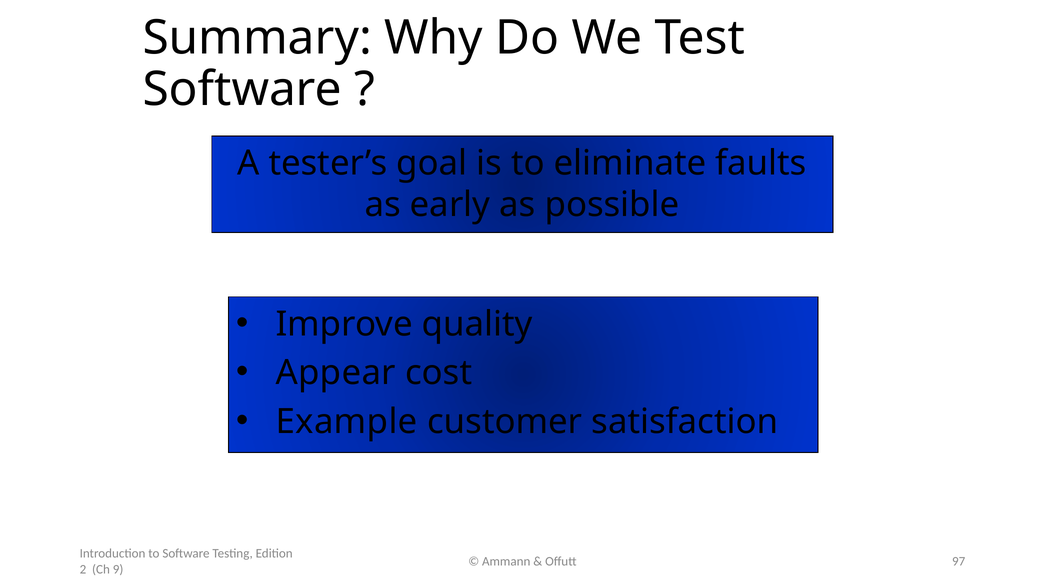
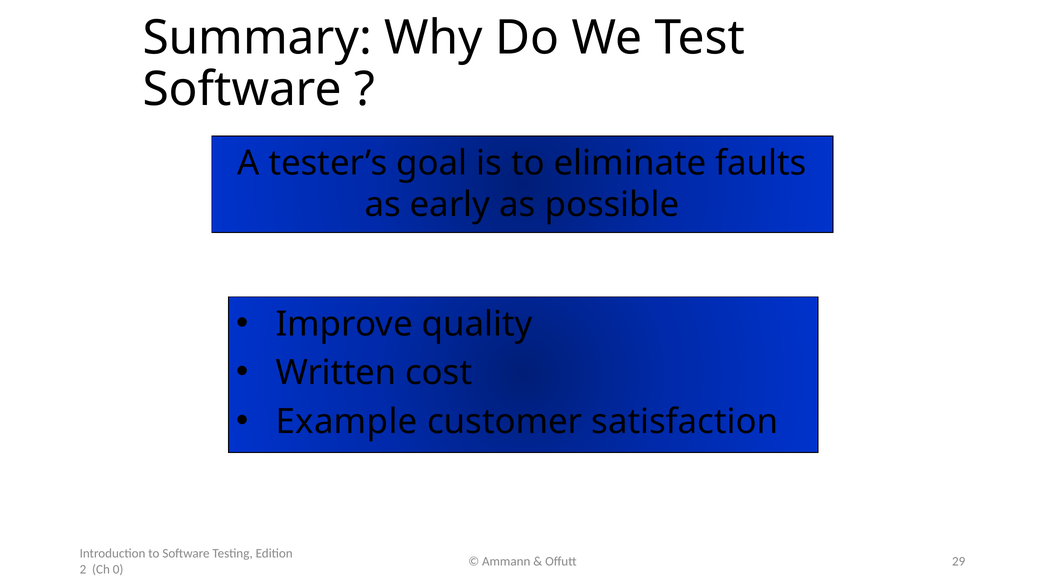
Appear: Appear -> Written
97: 97 -> 29
9: 9 -> 0
